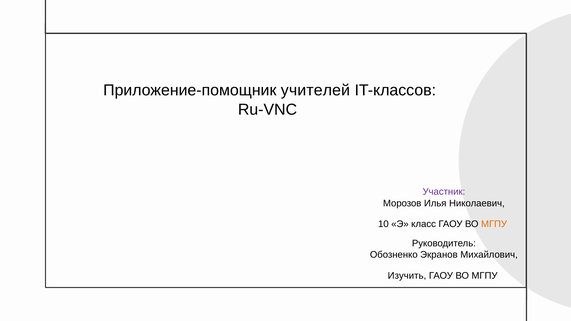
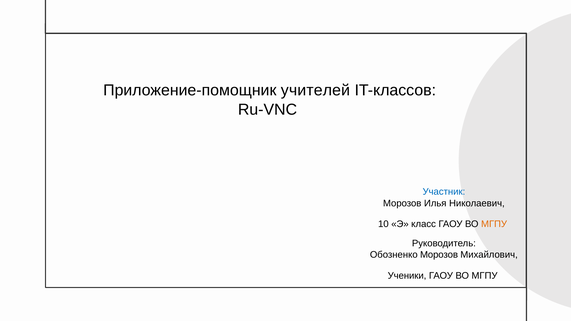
Участник colour: purple -> blue
Обозненко Экранов: Экранов -> Морозов
Изучить: Изучить -> Ученики
